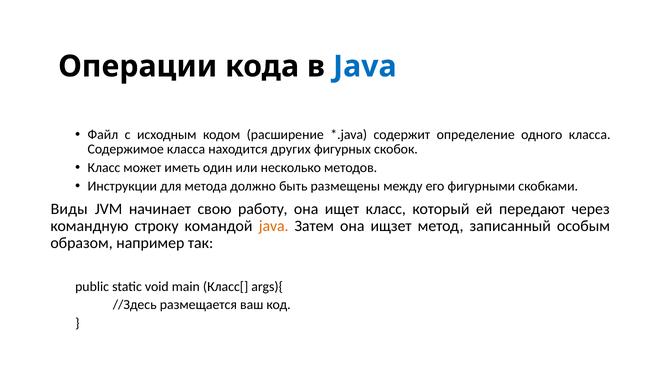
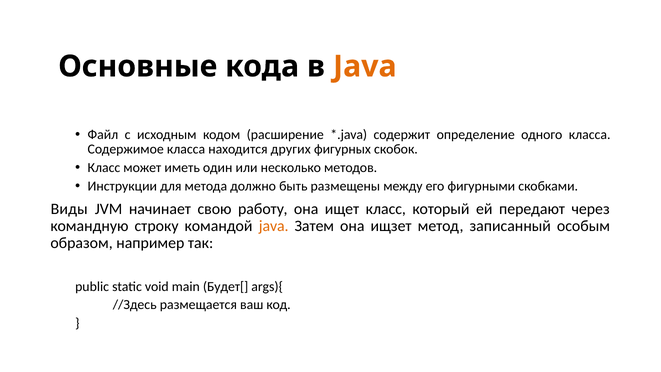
Операции: Операции -> Основные
Java at (365, 66) colour: blue -> orange
Класс[: Класс[ -> Будет[
